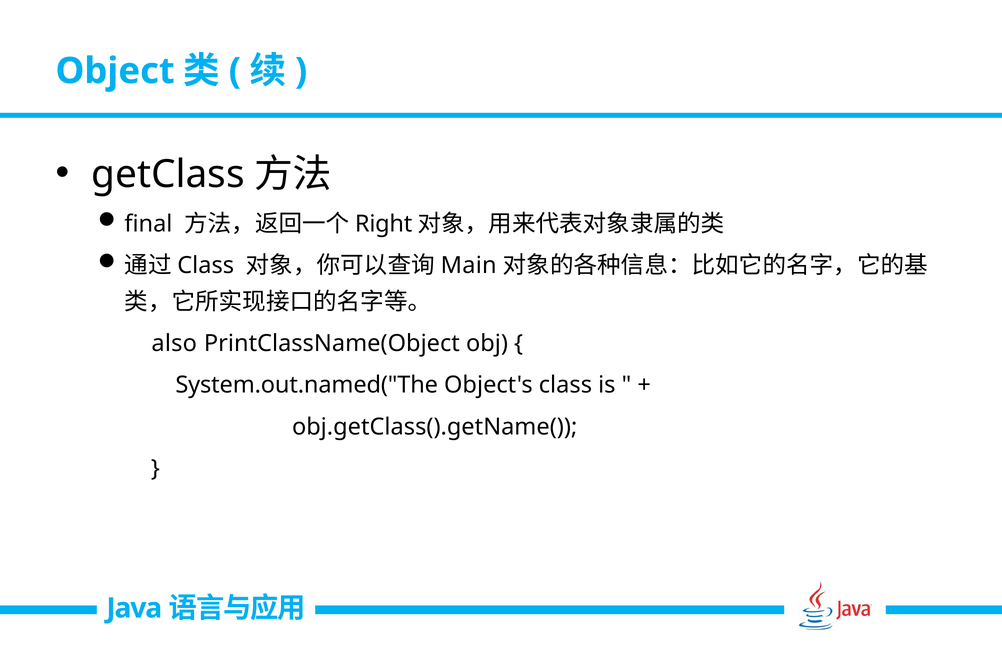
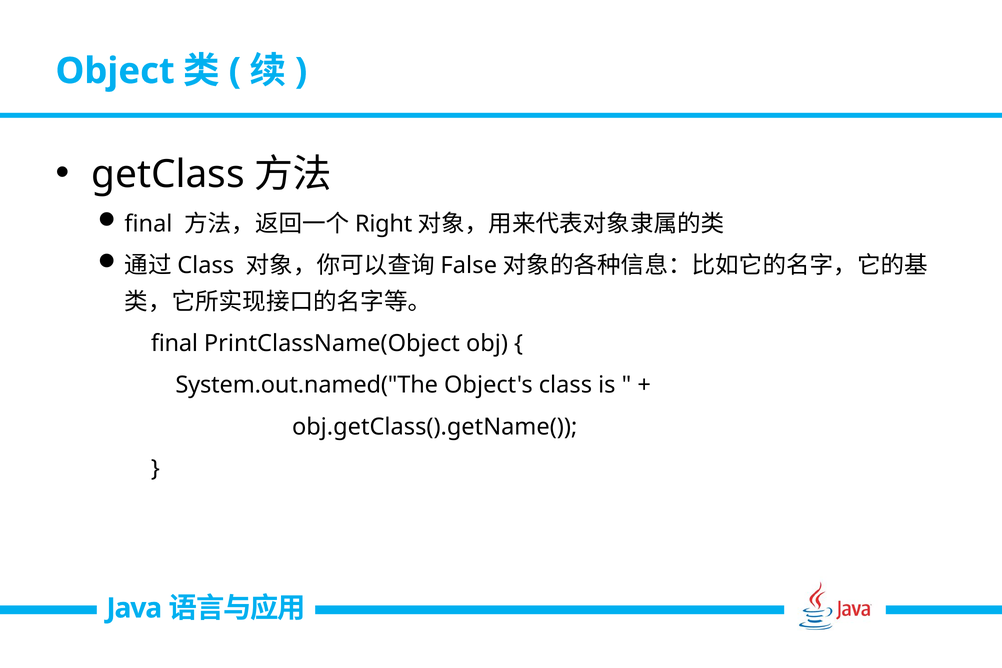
Main: Main -> False
also at (174, 344): also -> final
